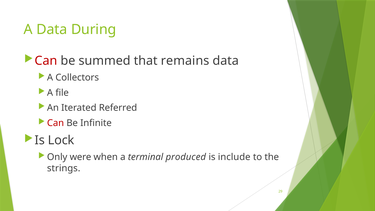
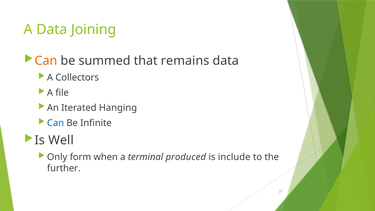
During: During -> Joining
Can at (46, 61) colour: red -> orange
Referred: Referred -> Hanging
Can at (56, 123) colour: red -> blue
Lock: Lock -> Well
were: were -> form
strings: strings -> further
